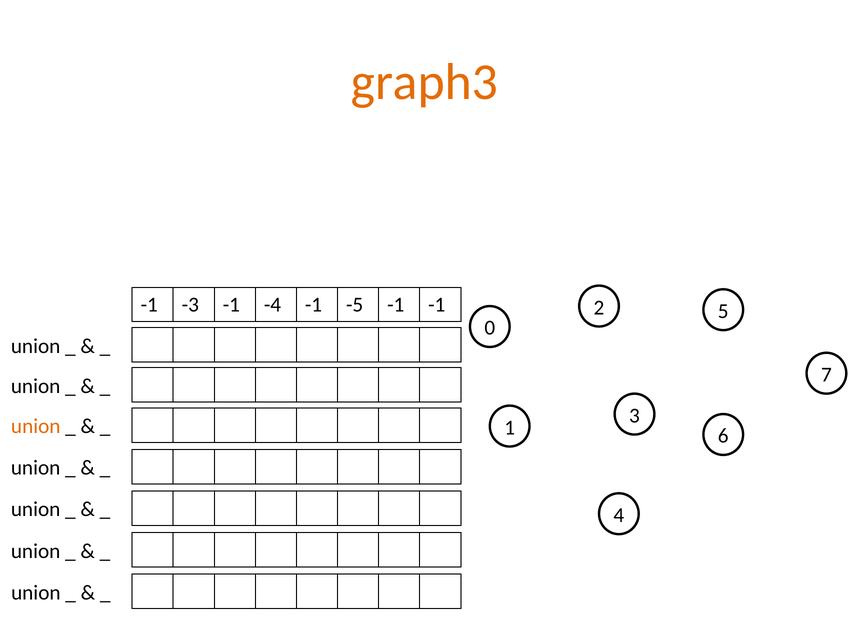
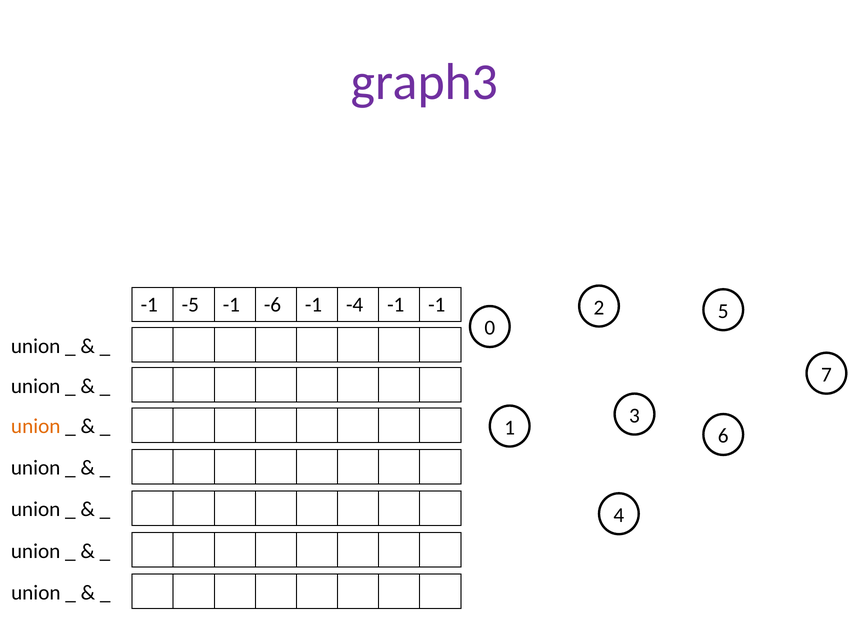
graph3 colour: orange -> purple
-3: -3 -> -5
-4: -4 -> -6
-5: -5 -> -4
